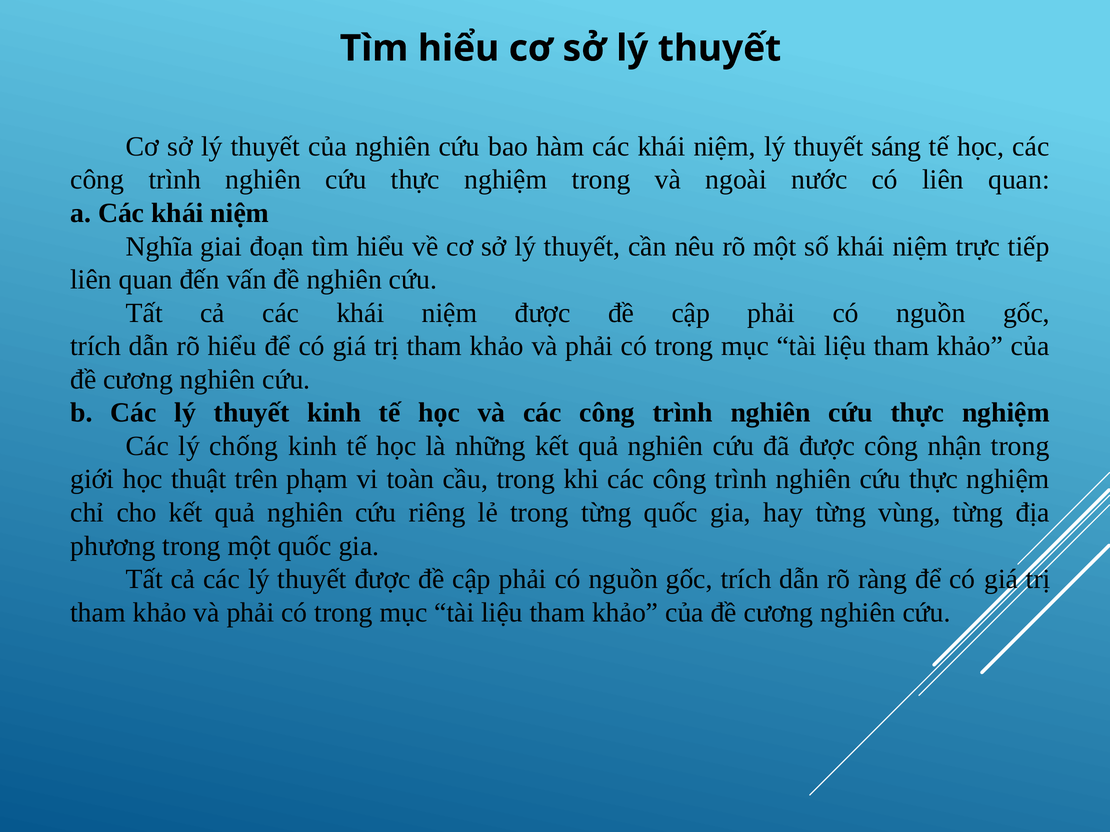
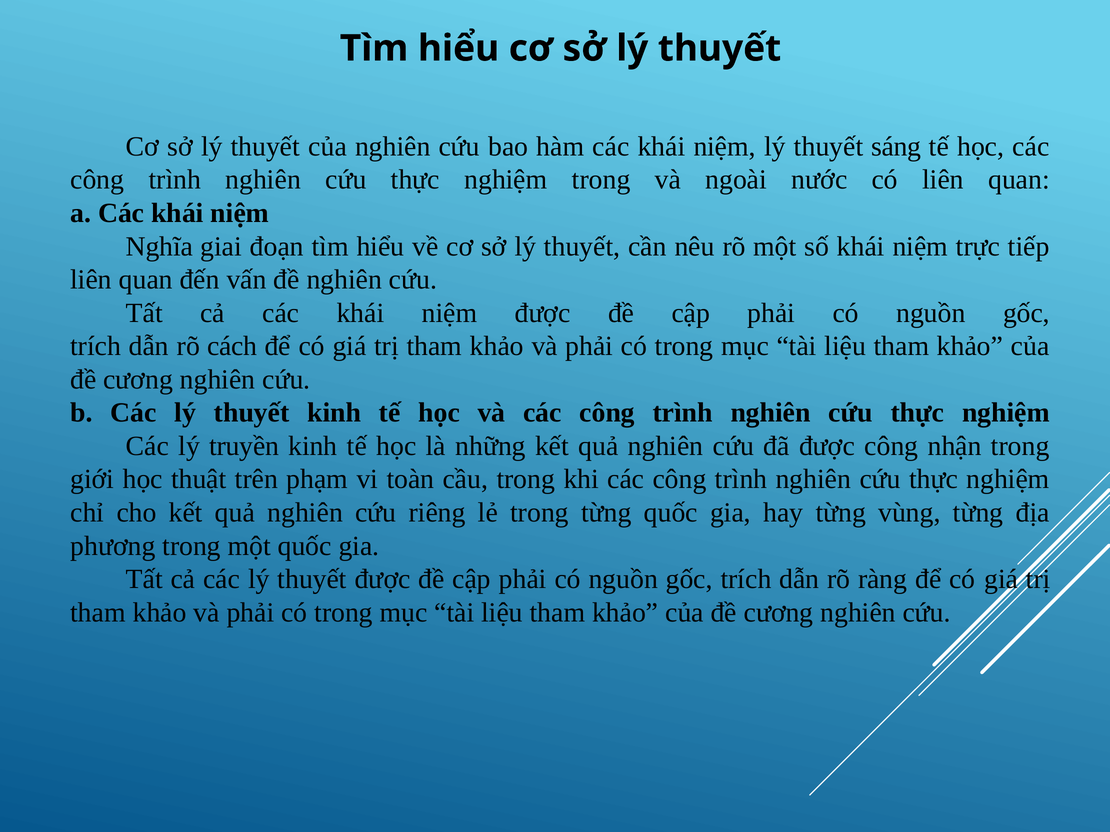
rõ hiểu: hiểu -> cách
chống: chống -> truyền
